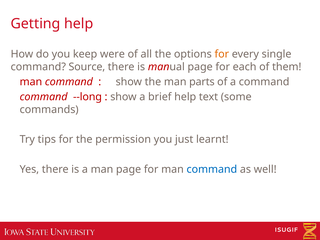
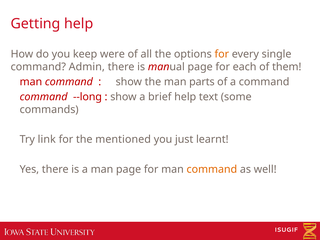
Source: Source -> Admin
tips: tips -> link
permission: permission -> mentioned
command at (212, 169) colour: blue -> orange
